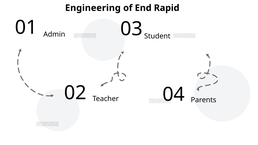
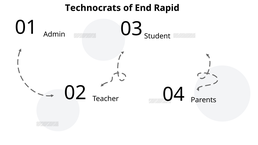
Engineering: Engineering -> Technocrats
